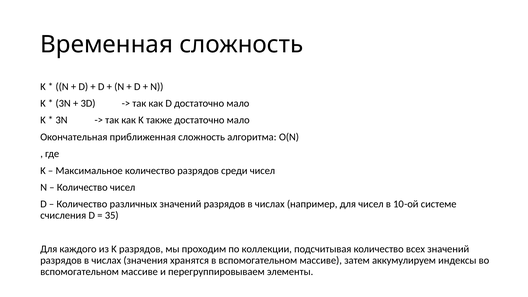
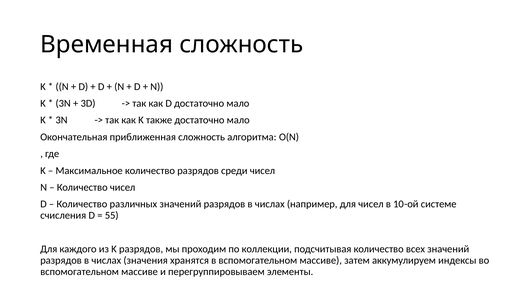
35: 35 -> 55
